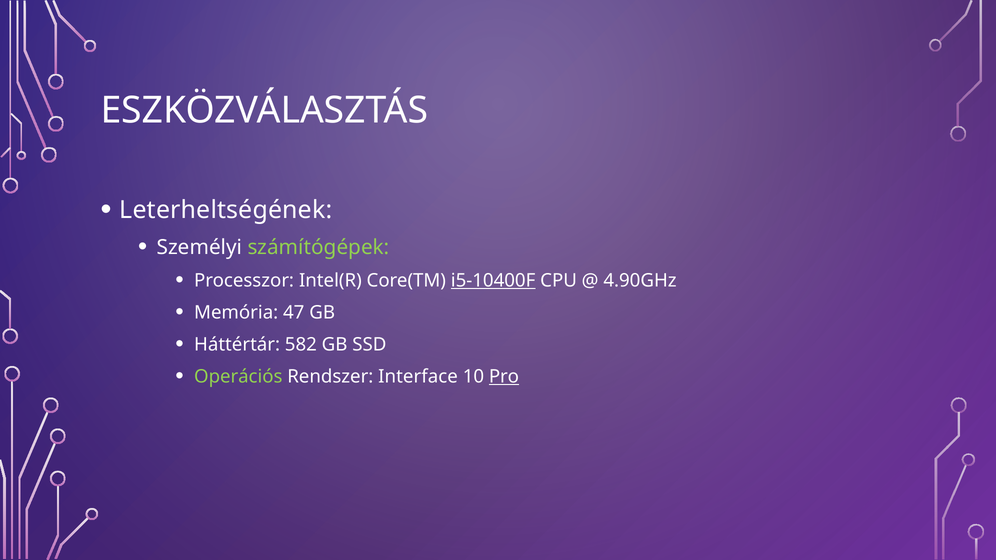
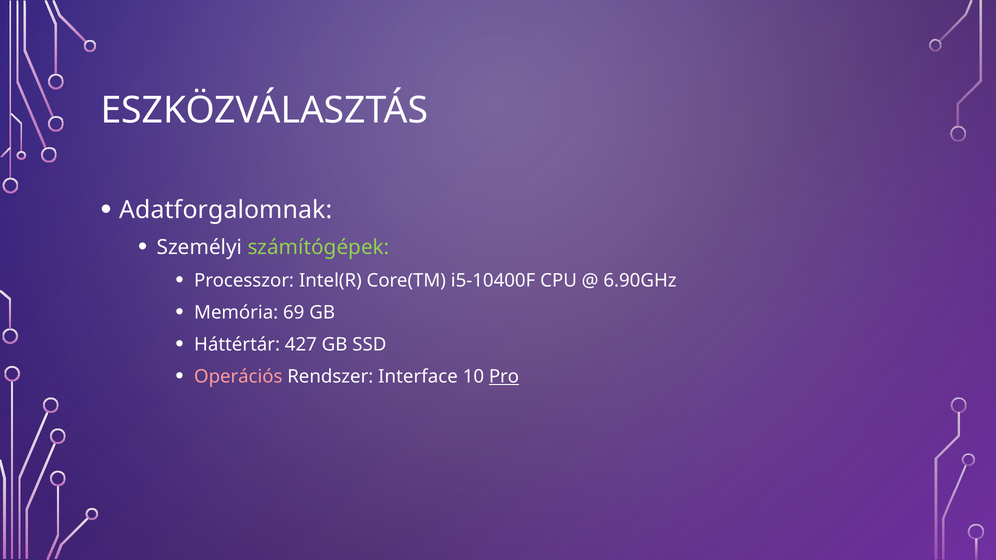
Leterheltségének: Leterheltségének -> Adatforgalomnak
i5-10400F underline: present -> none
4.90GHz: 4.90GHz -> 6.90GHz
47: 47 -> 69
582: 582 -> 427
Operációs colour: light green -> pink
